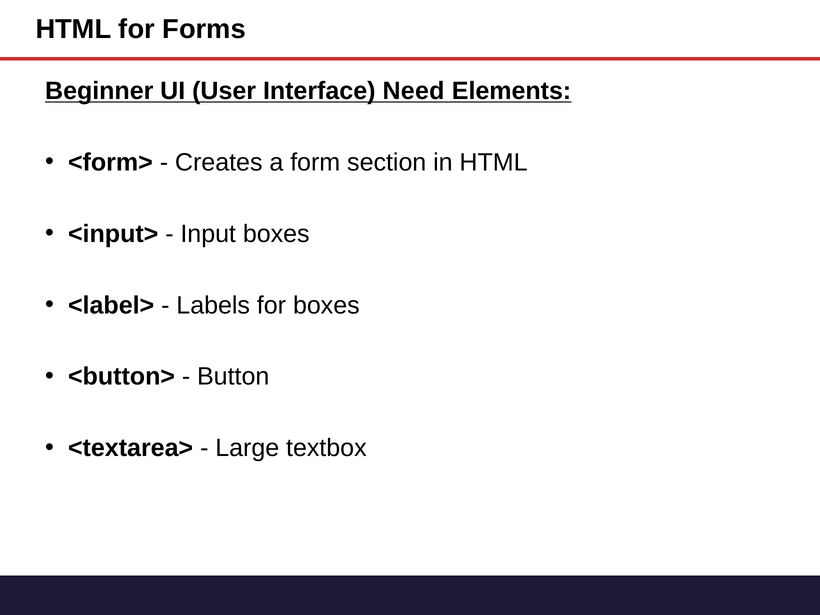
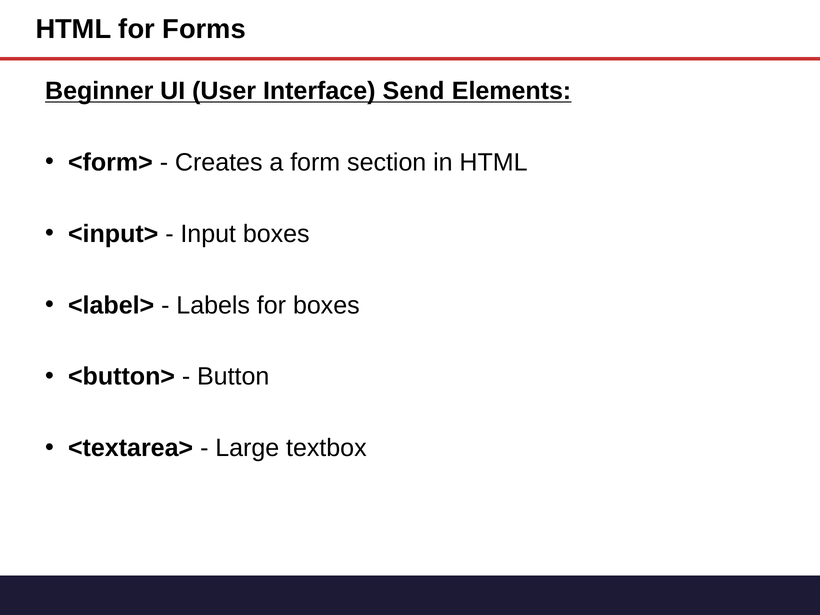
Need: Need -> Send
